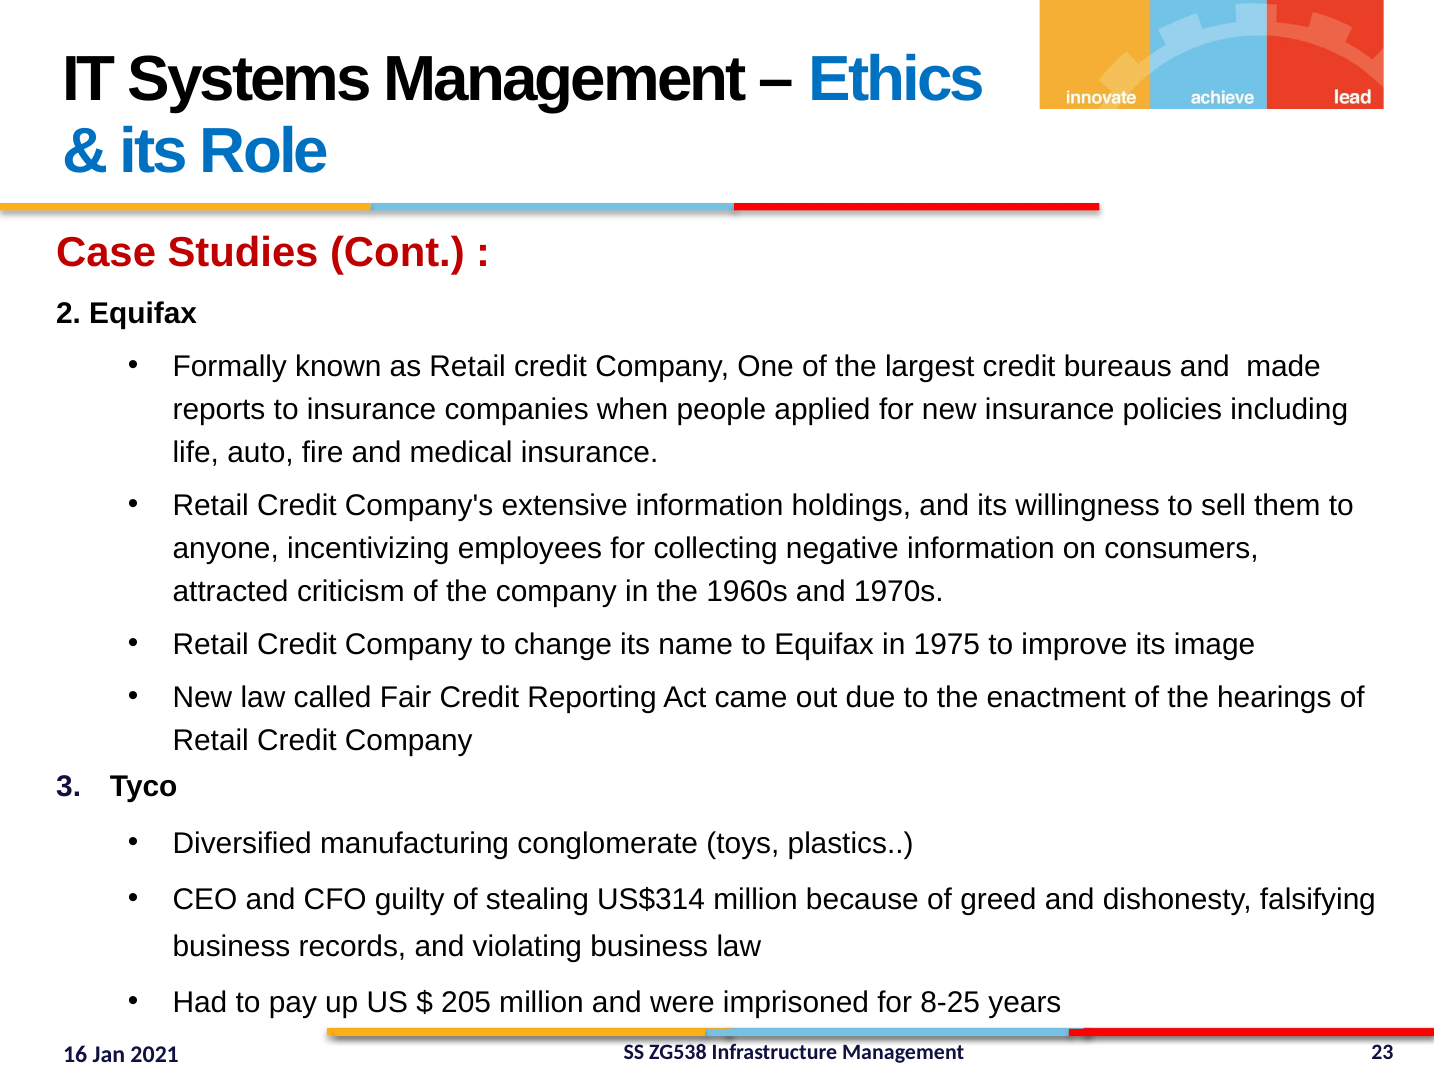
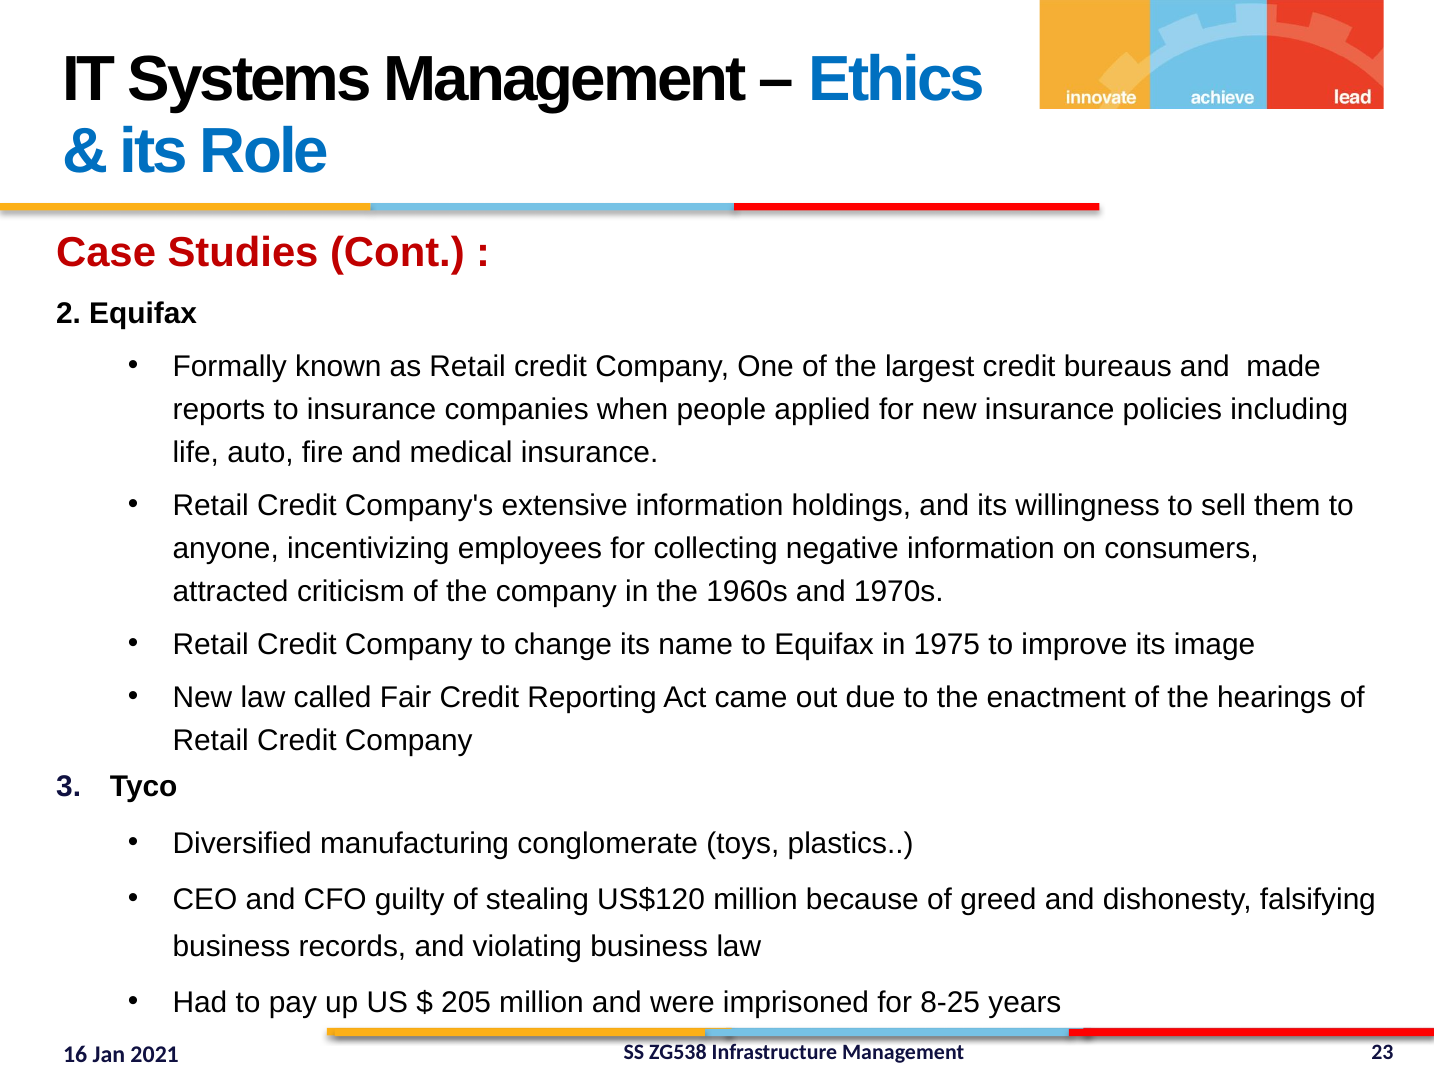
US$314: US$314 -> US$120
